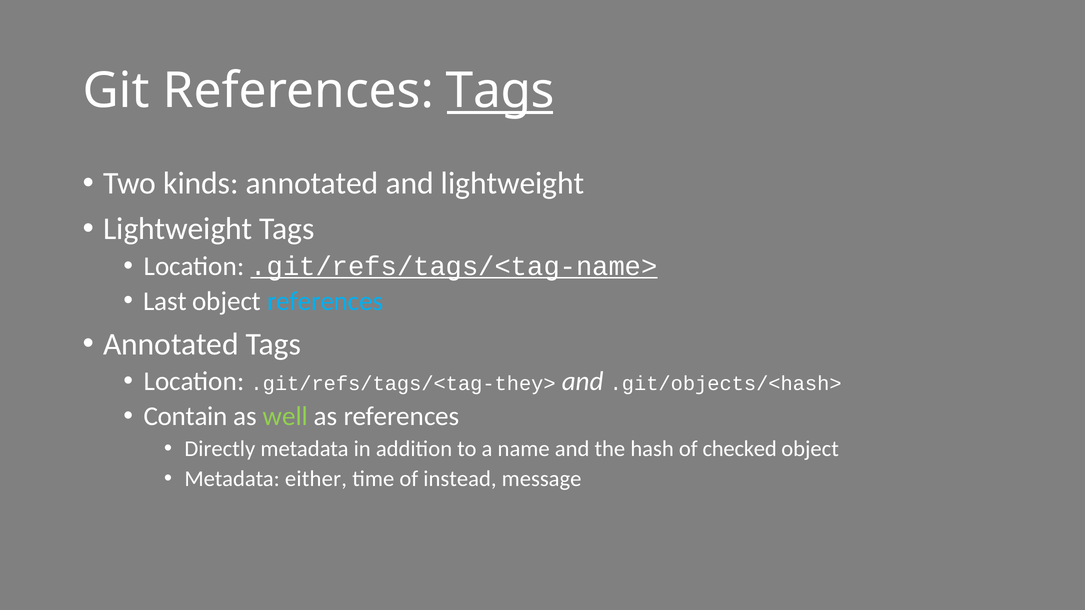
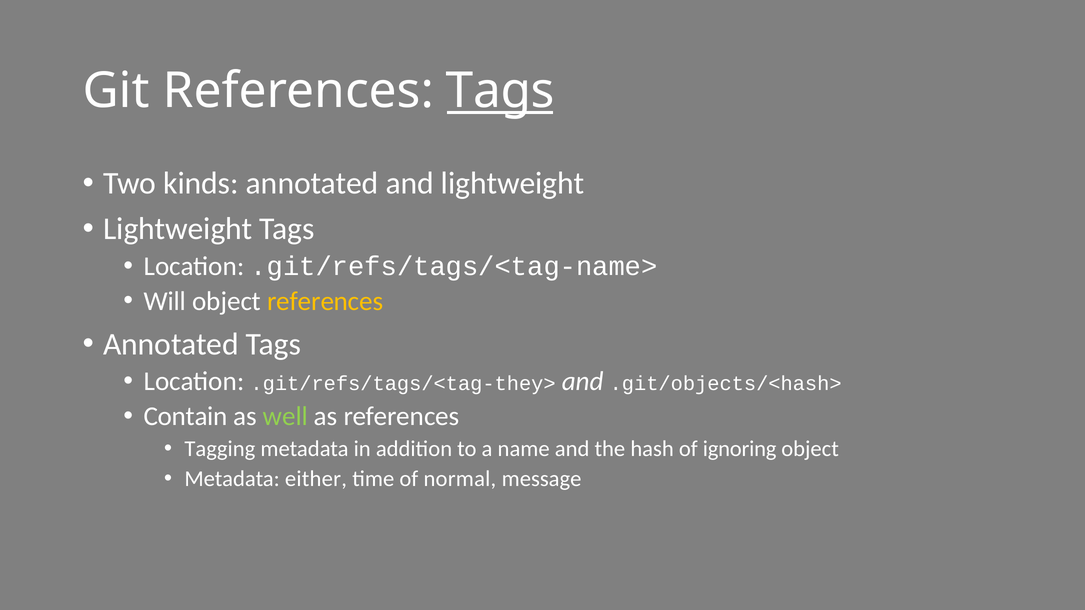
.git/refs/tags/<tag-name> underline: present -> none
Last: Last -> Will
references at (325, 301) colour: light blue -> yellow
Directly: Directly -> Tagging
checked: checked -> ignoring
instead: instead -> normal
